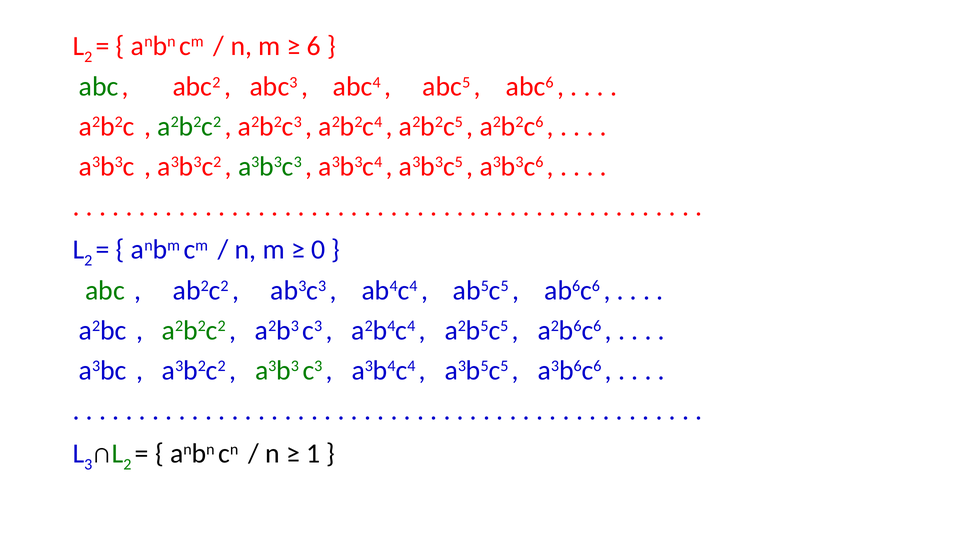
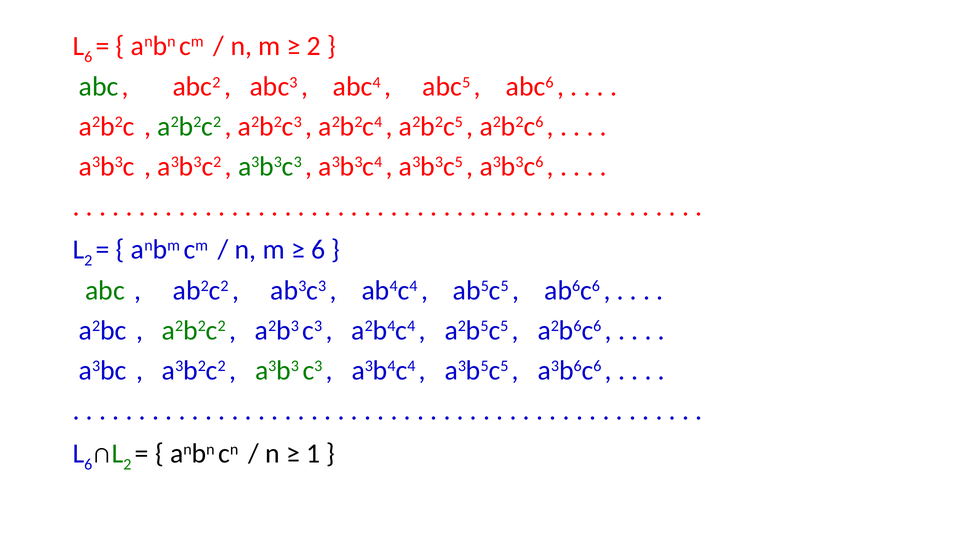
2 at (88, 57): 2 -> 6
6 at (314, 46): 6 -> 2
0 at (318, 250): 0 -> 6
3 at (88, 465): 3 -> 6
